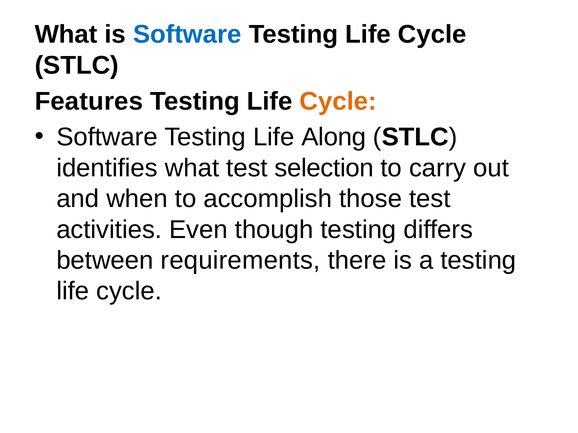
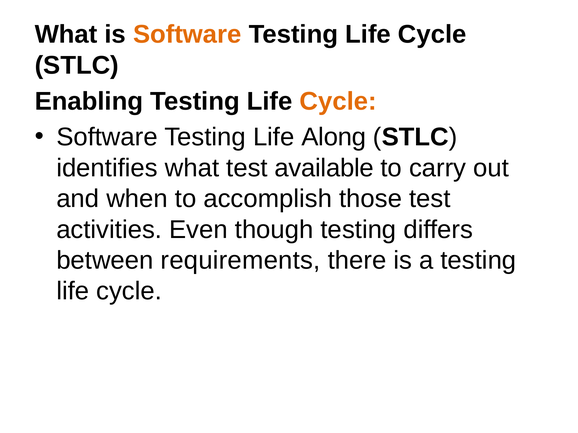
Software at (187, 35) colour: blue -> orange
Features: Features -> Enabling
selection: selection -> available
